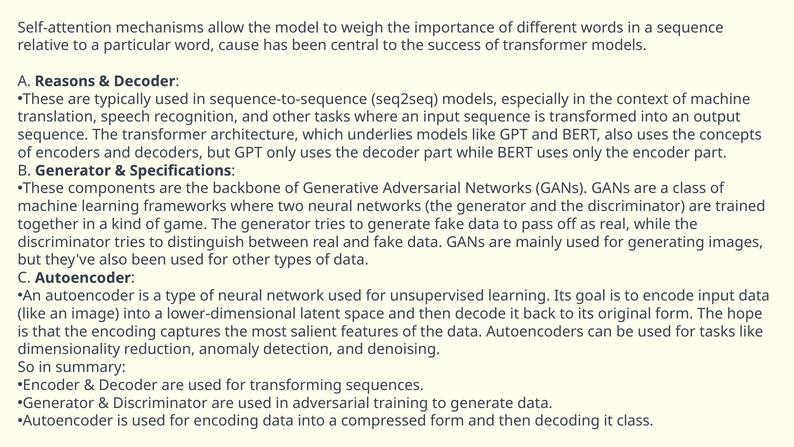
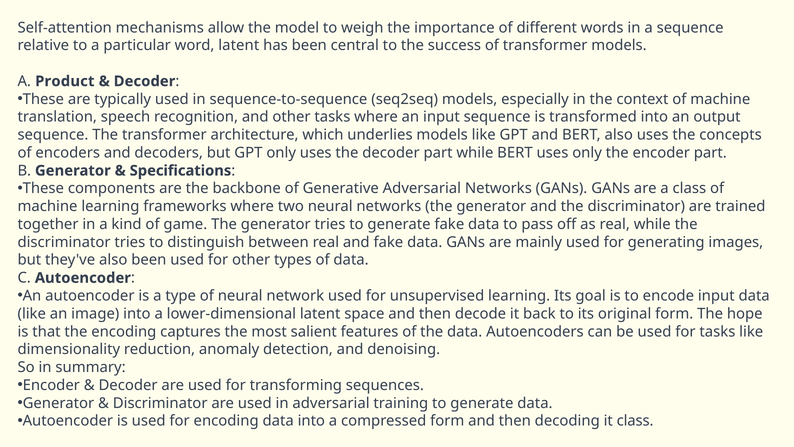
word cause: cause -> latent
Reasons: Reasons -> Product
